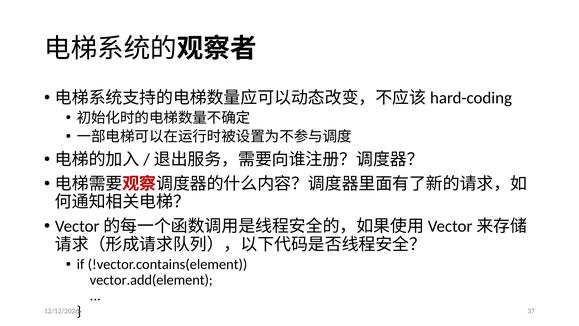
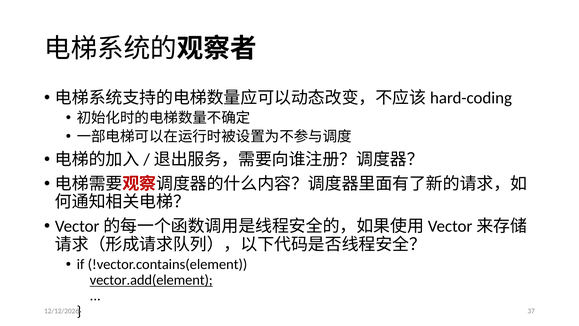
vector.add(element underline: none -> present
